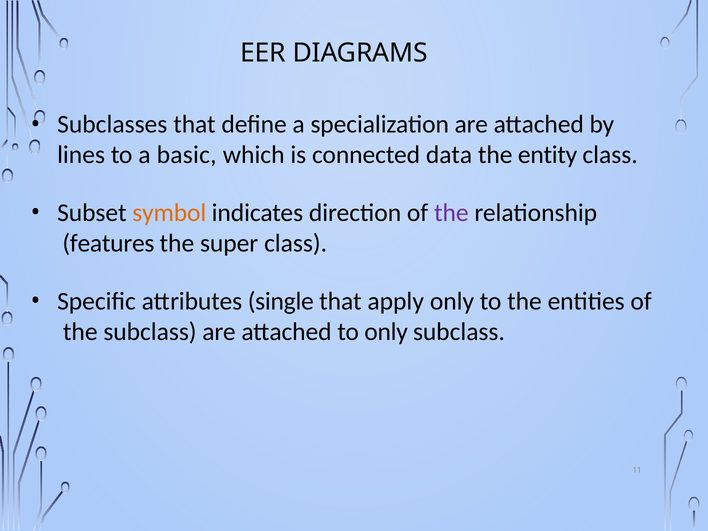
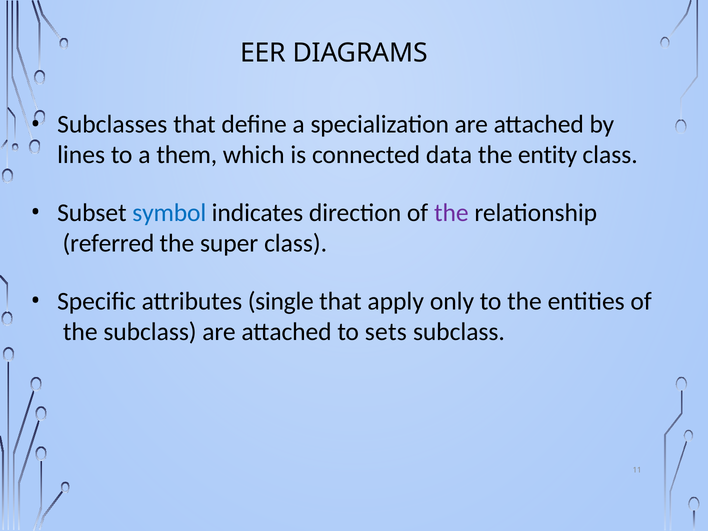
basic: basic -> them
symbol colour: orange -> blue
features: features -> referred
to only: only -> sets
